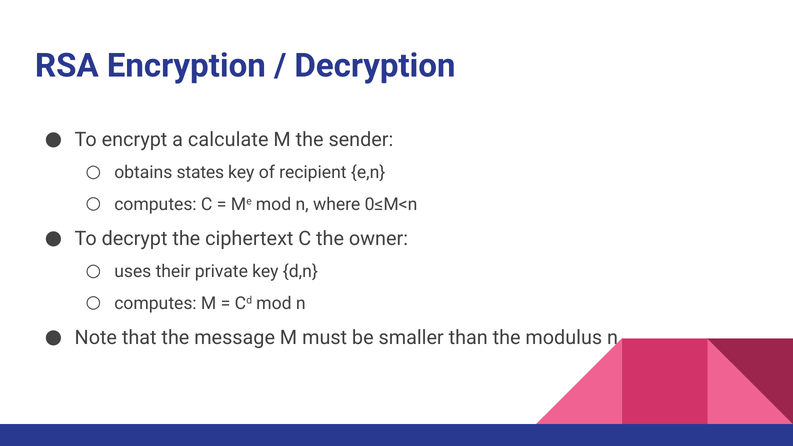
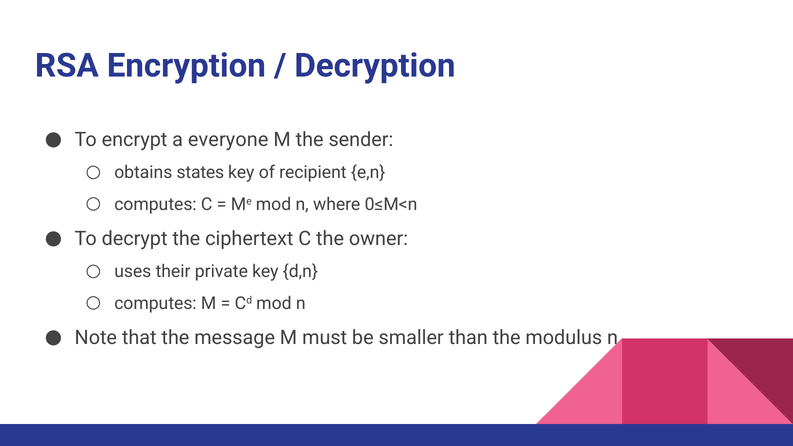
calculate: calculate -> everyone
